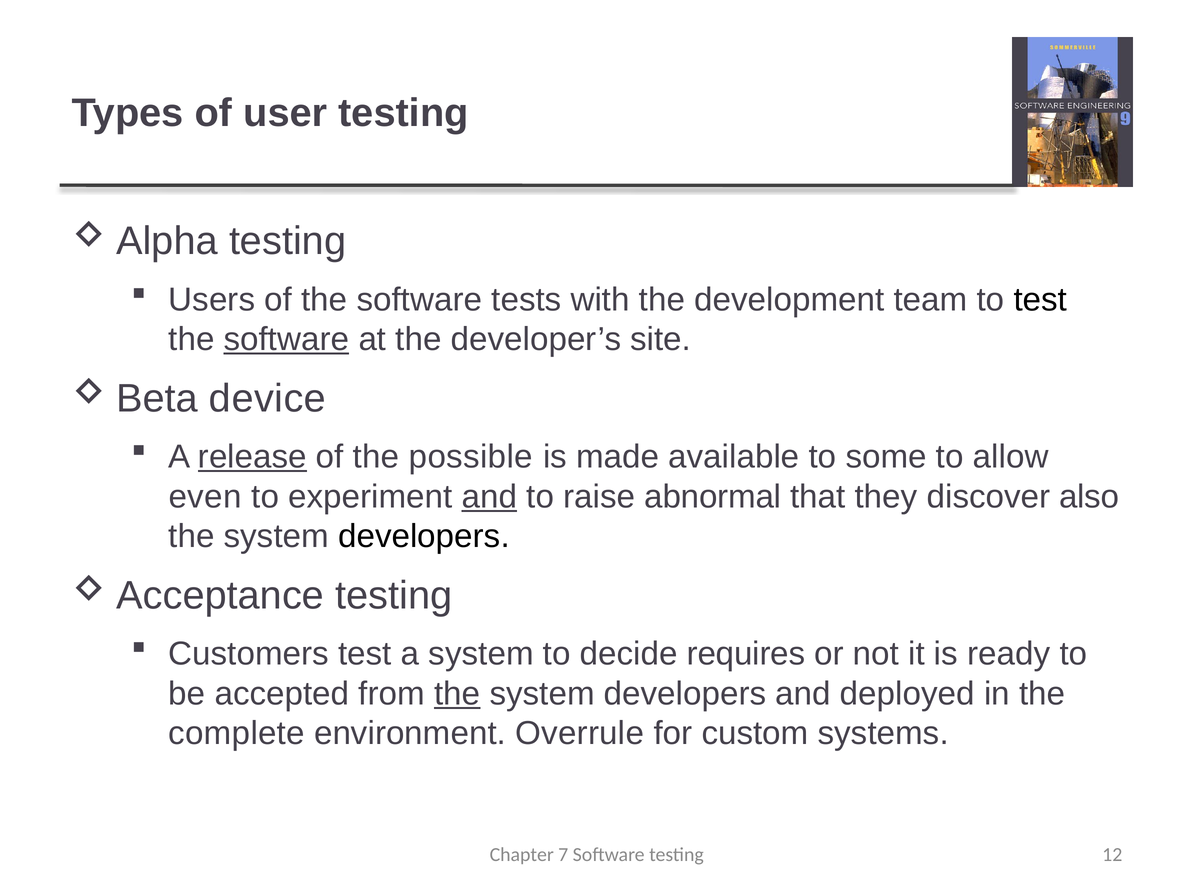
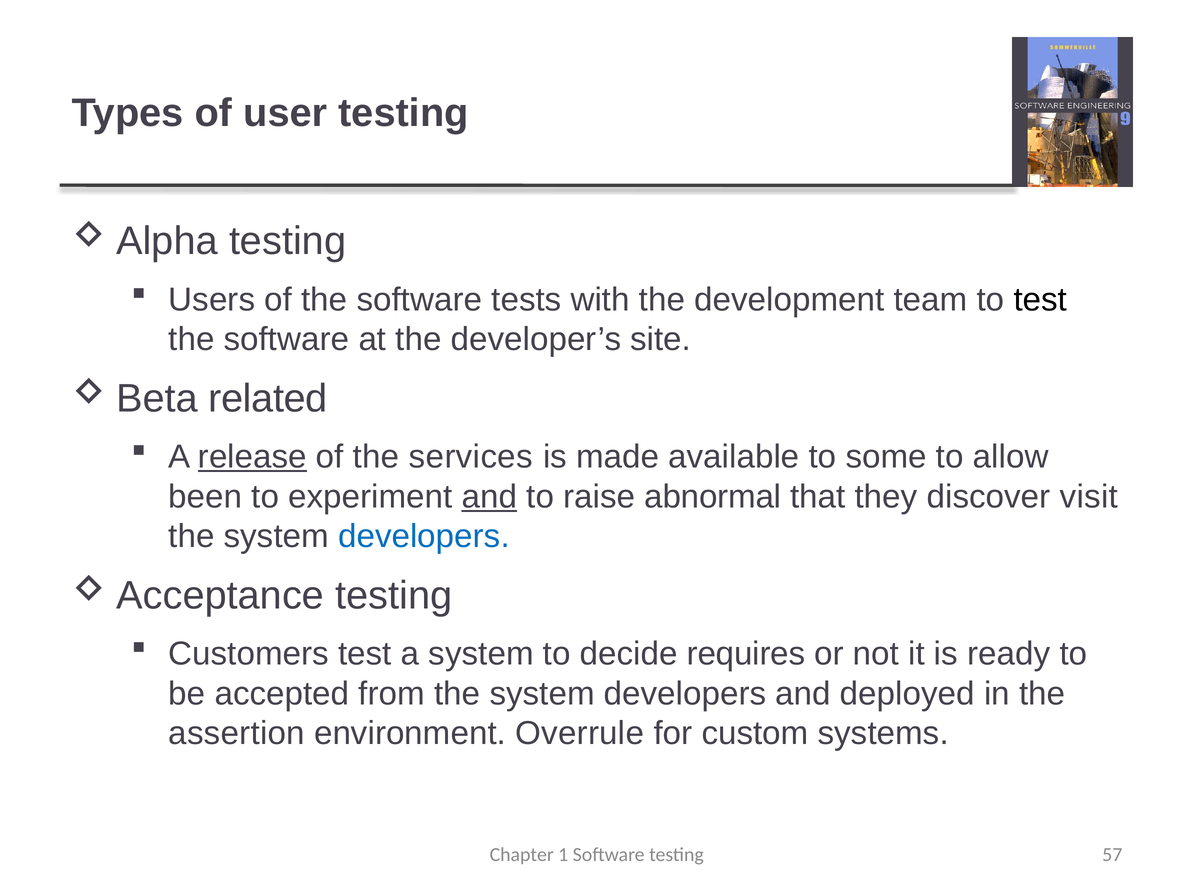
software at (286, 340) underline: present -> none
device: device -> related
possible: possible -> services
even: even -> been
also: also -> visit
developers at (424, 537) colour: black -> blue
the at (457, 694) underline: present -> none
complete: complete -> assertion
7: 7 -> 1
12: 12 -> 57
